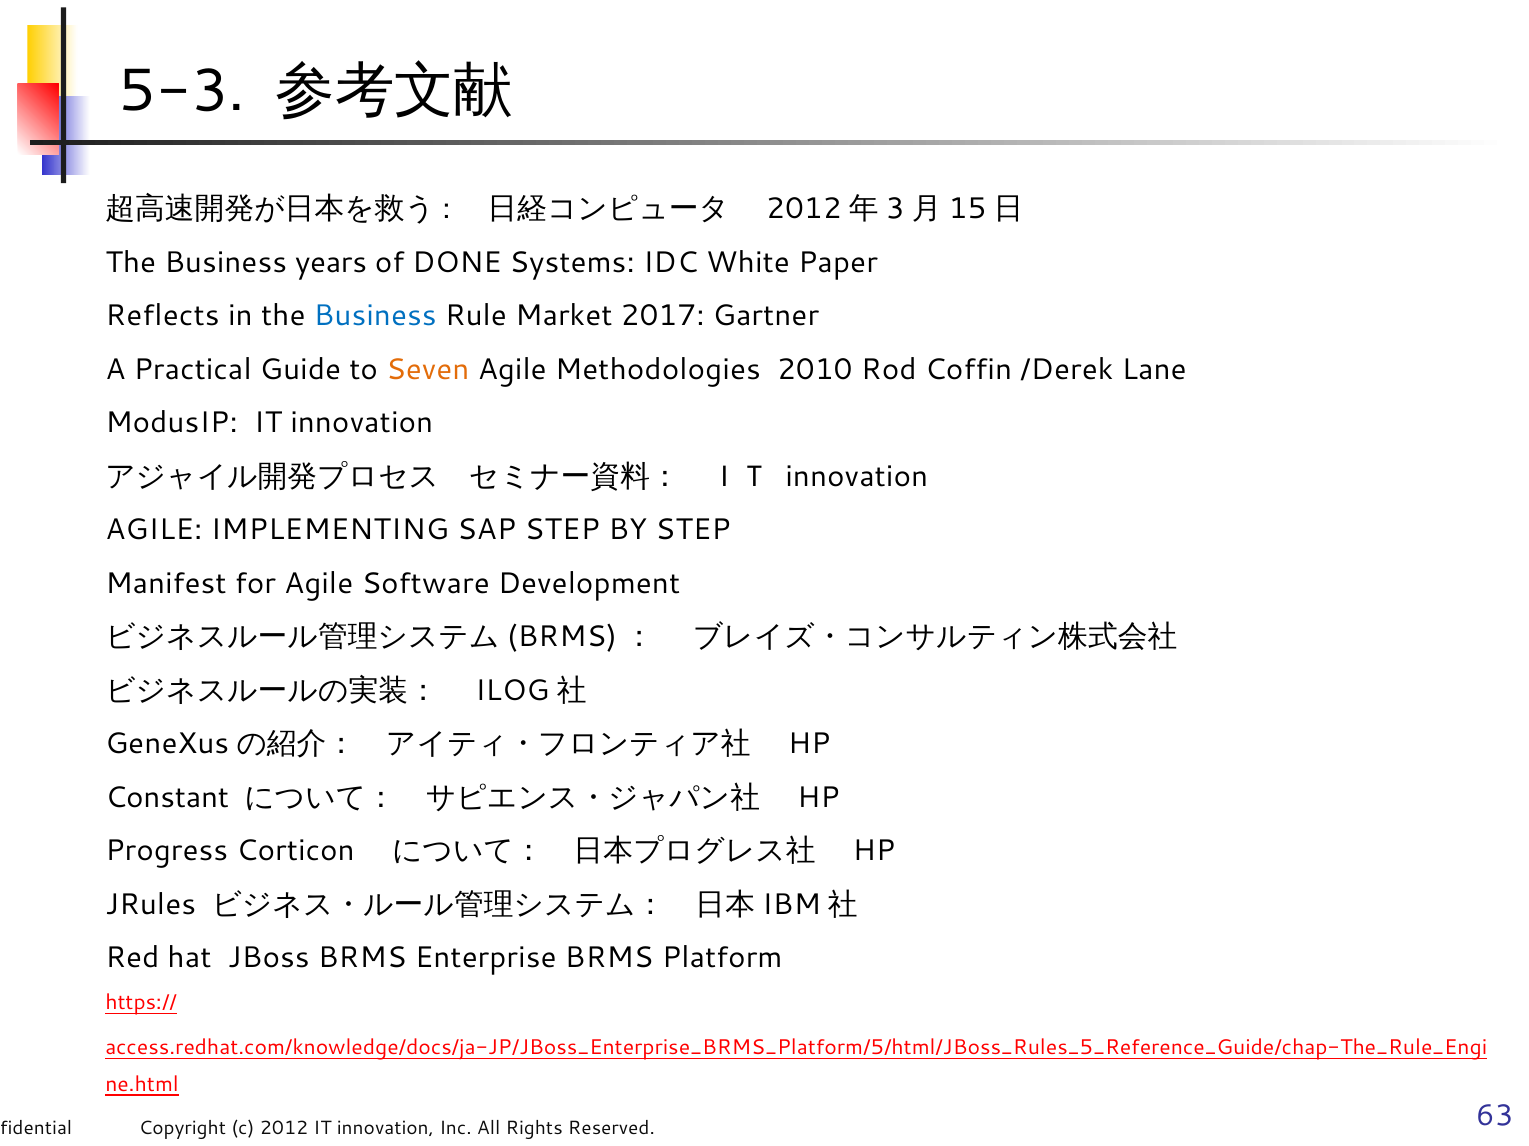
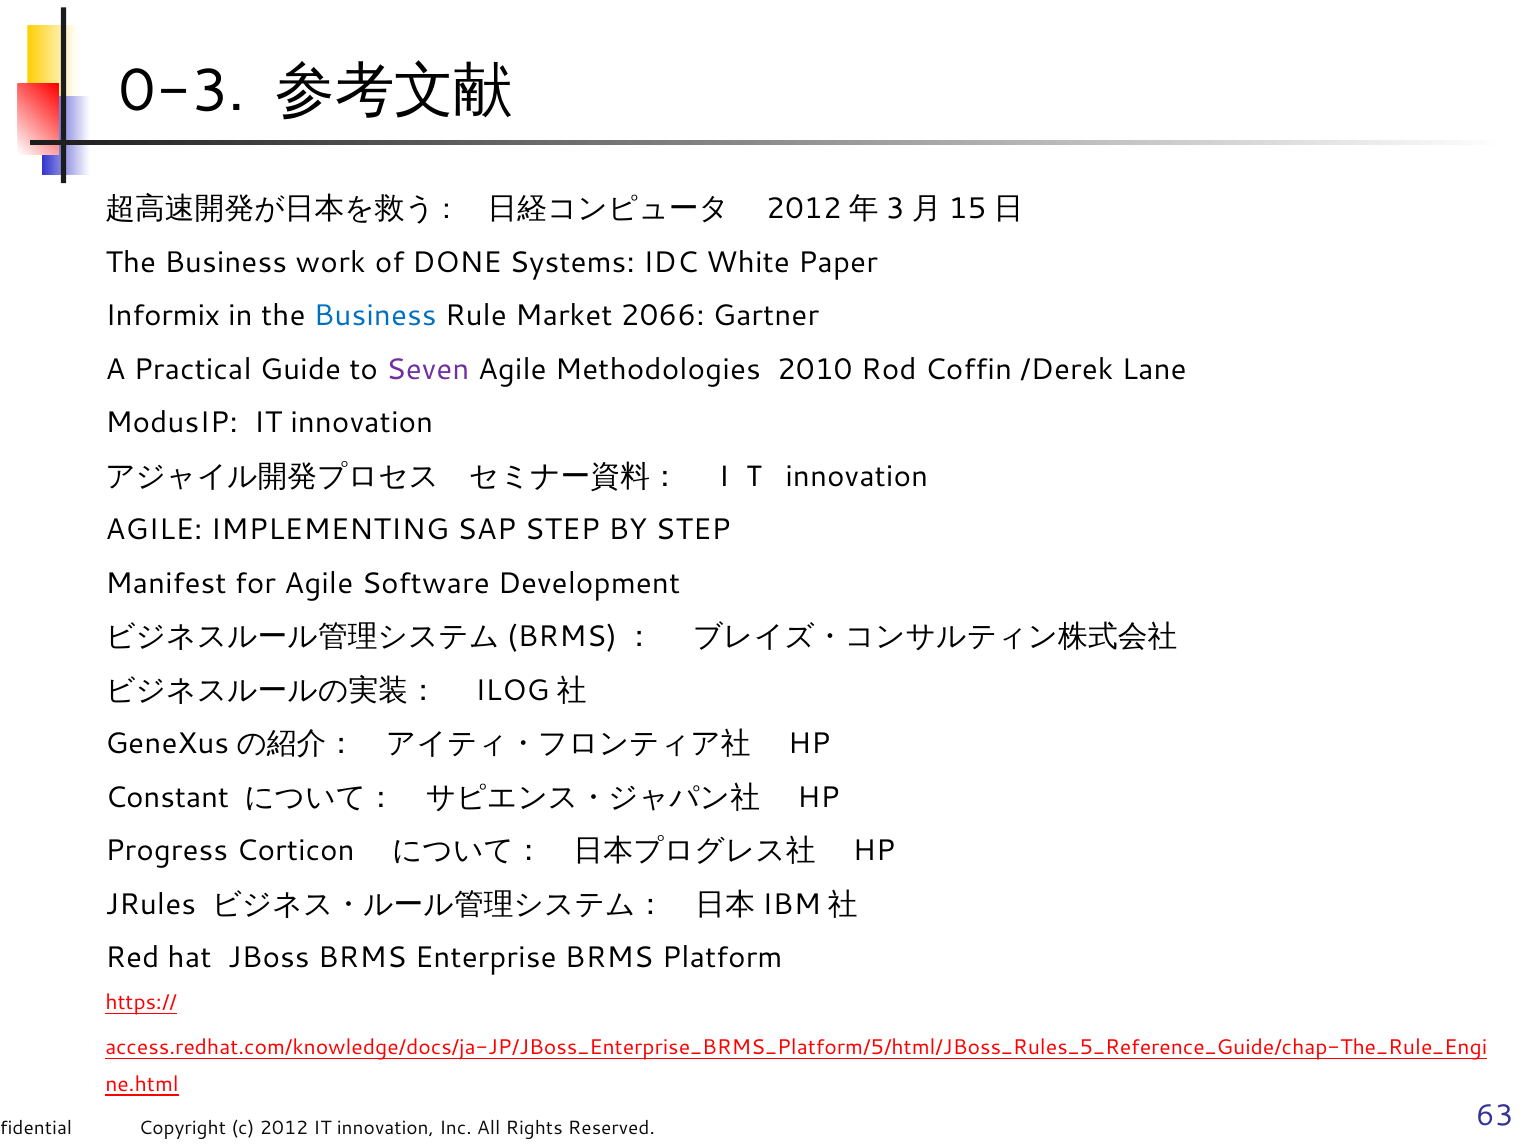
5-3: 5-3 -> 0-3
years: years -> work
Reflects: Reflects -> Informix
2017: 2017 -> 2066
Seven colour: orange -> purple
